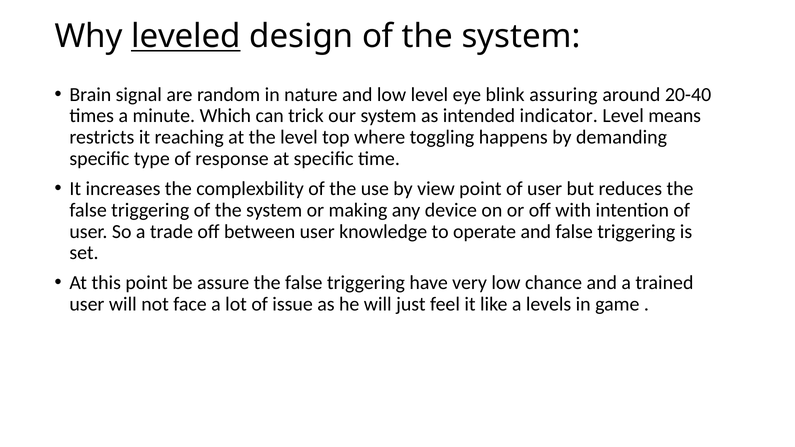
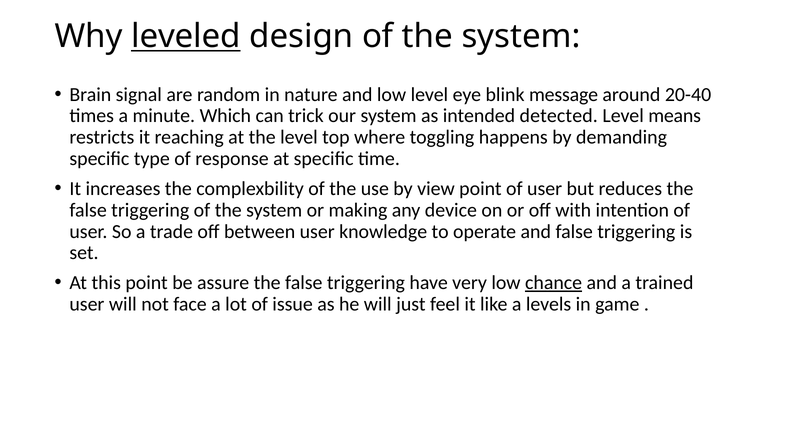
assuring: assuring -> message
indicator: indicator -> detected
chance underline: none -> present
